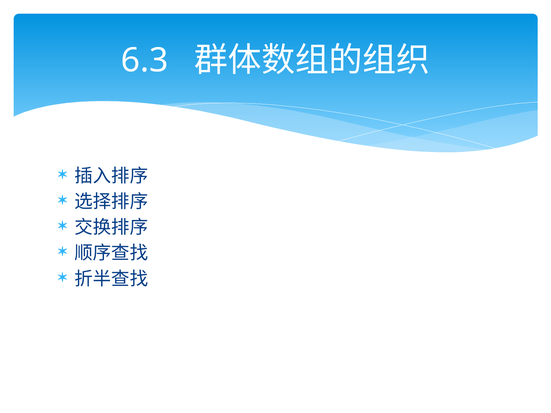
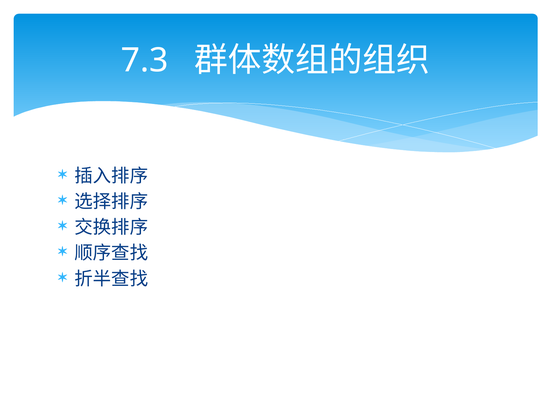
6.3: 6.3 -> 7.3
